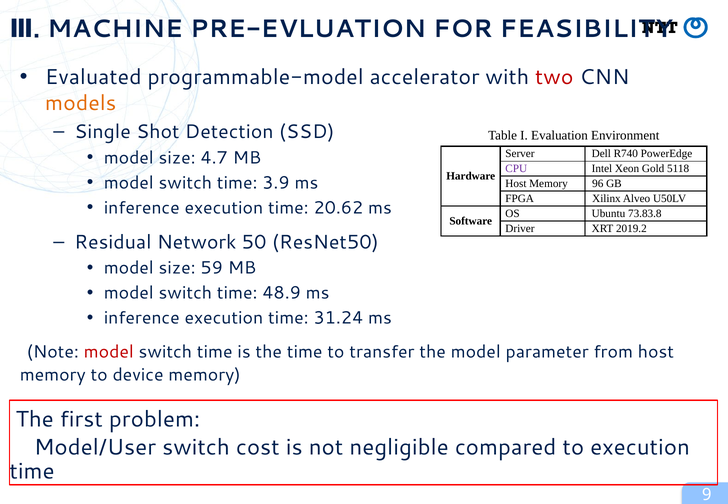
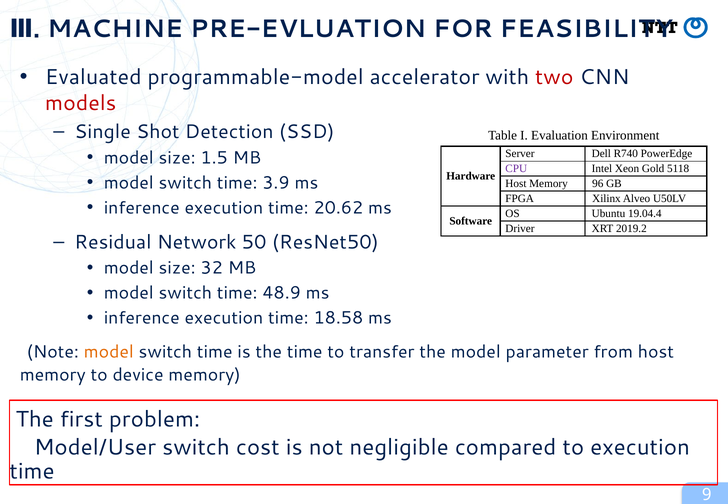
models colour: orange -> red
4.7: 4.7 -> 1.5
73.83.8: 73.83.8 -> 19.04.4
59: 59 -> 32
31.24: 31.24 -> 18.58
model at (109, 352) colour: red -> orange
